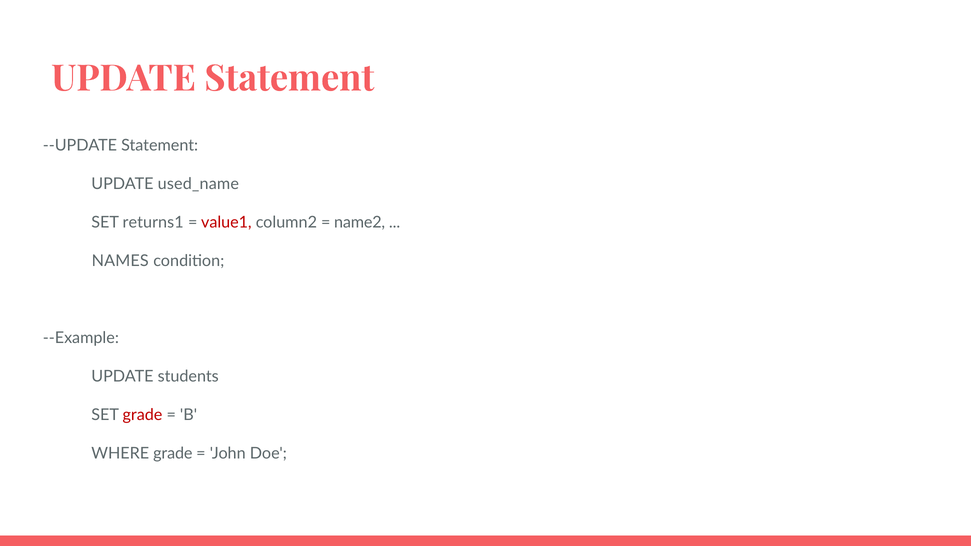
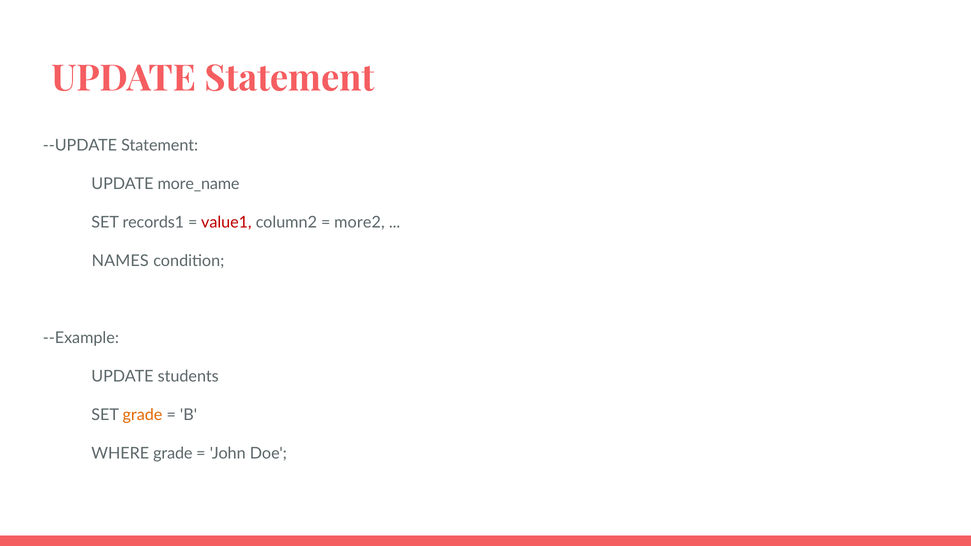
used_name: used_name -> more_name
returns1: returns1 -> records1
name2: name2 -> more2
grade at (142, 415) colour: red -> orange
